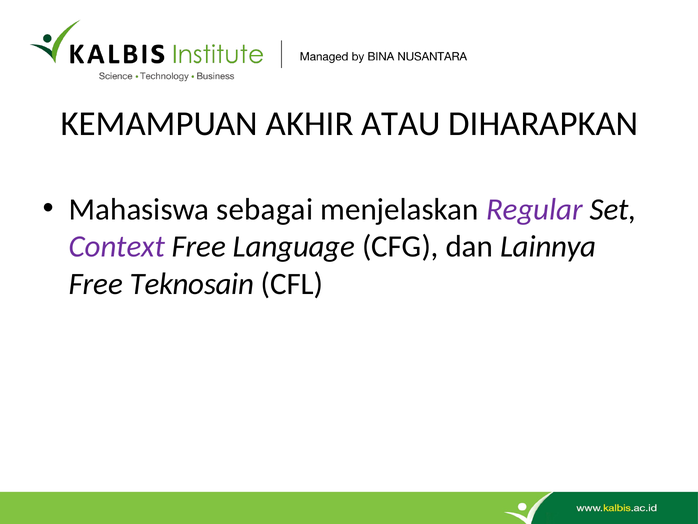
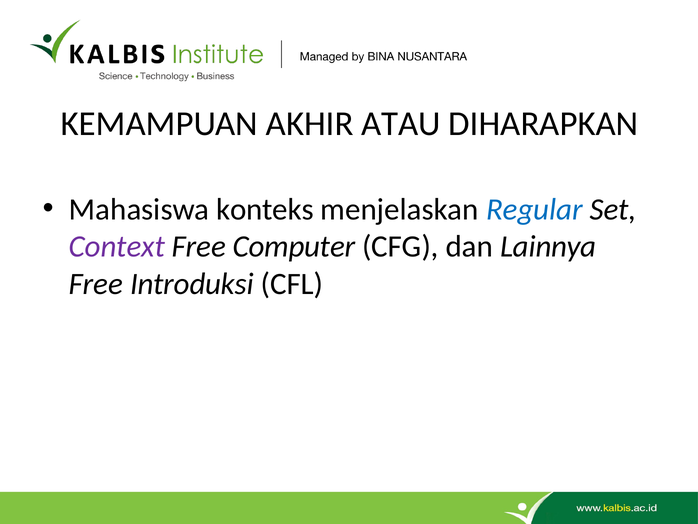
sebagai: sebagai -> konteks
Regular colour: purple -> blue
Language: Language -> Computer
Teknosain: Teknosain -> Introduksi
